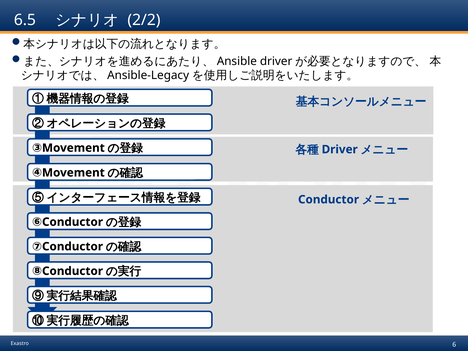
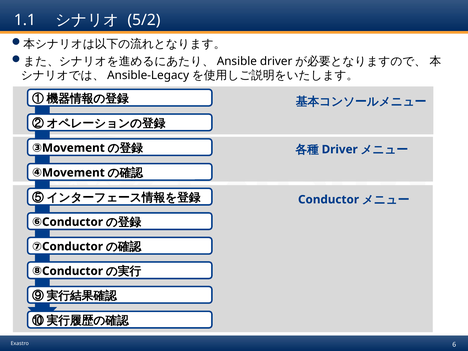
6.5: 6.5 -> 1.1
2/2: 2/2 -> 5/2
